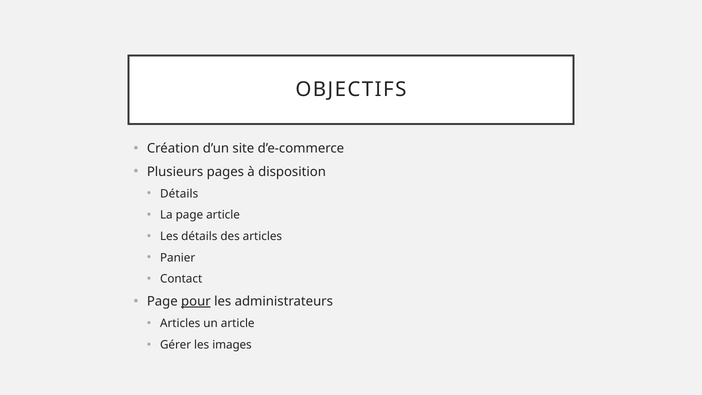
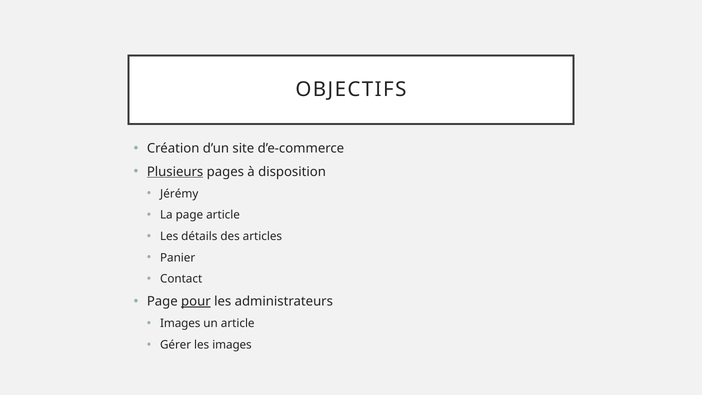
Plusieurs underline: none -> present
Détails at (179, 194): Détails -> Jérémy
Articles at (180, 323): Articles -> Images
